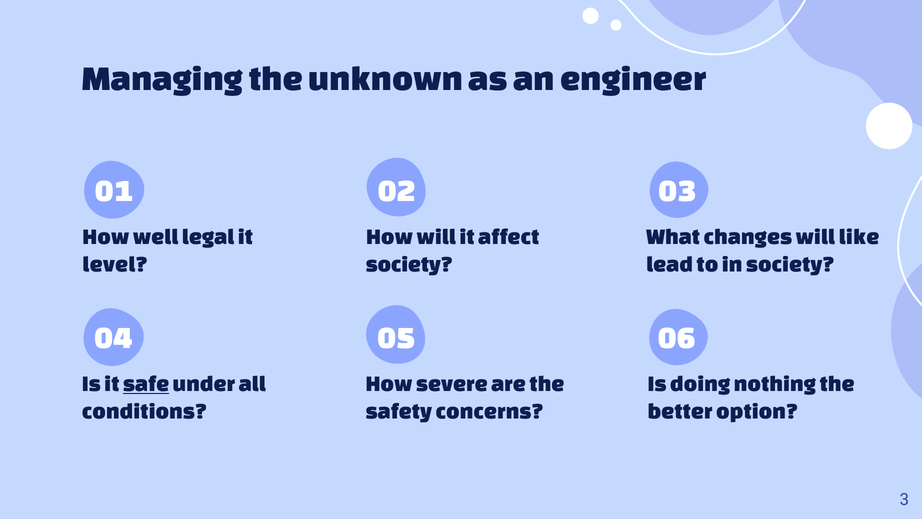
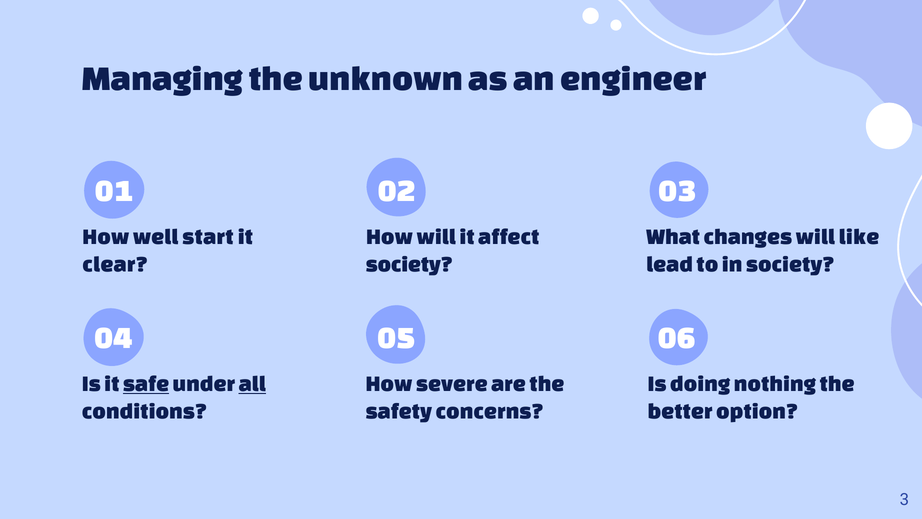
legal: legal -> start
level: level -> clear
all underline: none -> present
